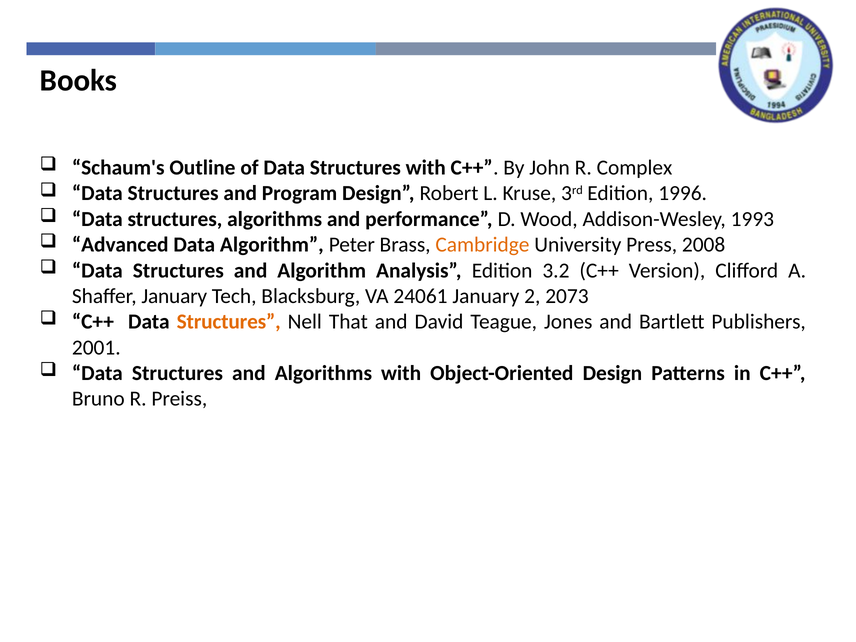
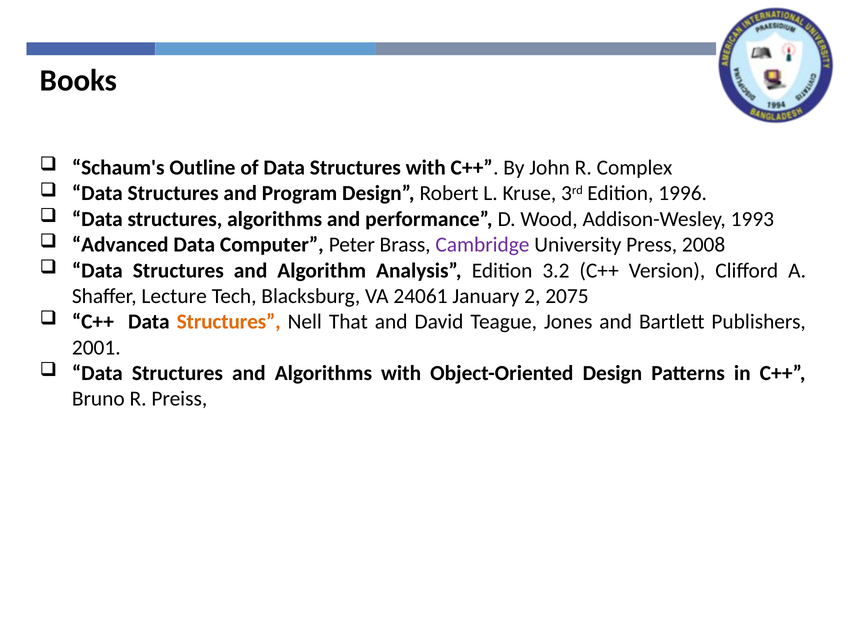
Data Algorithm: Algorithm -> Computer
Cambridge colour: orange -> purple
Shaffer January: January -> Lecture
2073: 2073 -> 2075
